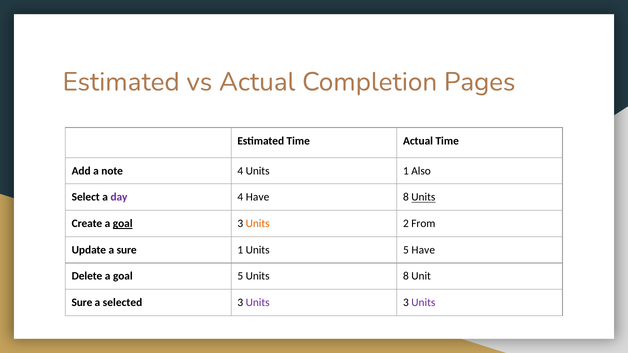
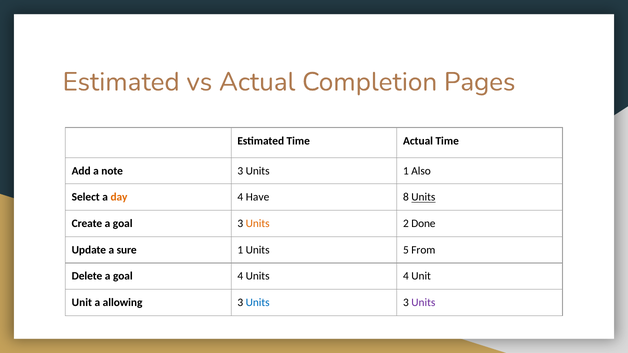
note 4: 4 -> 3
day colour: purple -> orange
goal at (123, 224) underline: present -> none
From: From -> Done
5 Have: Have -> From
goal 5: 5 -> 4
Units 8: 8 -> 4
Sure at (82, 303): Sure -> Unit
selected: selected -> allowing
Units at (258, 303) colour: purple -> blue
